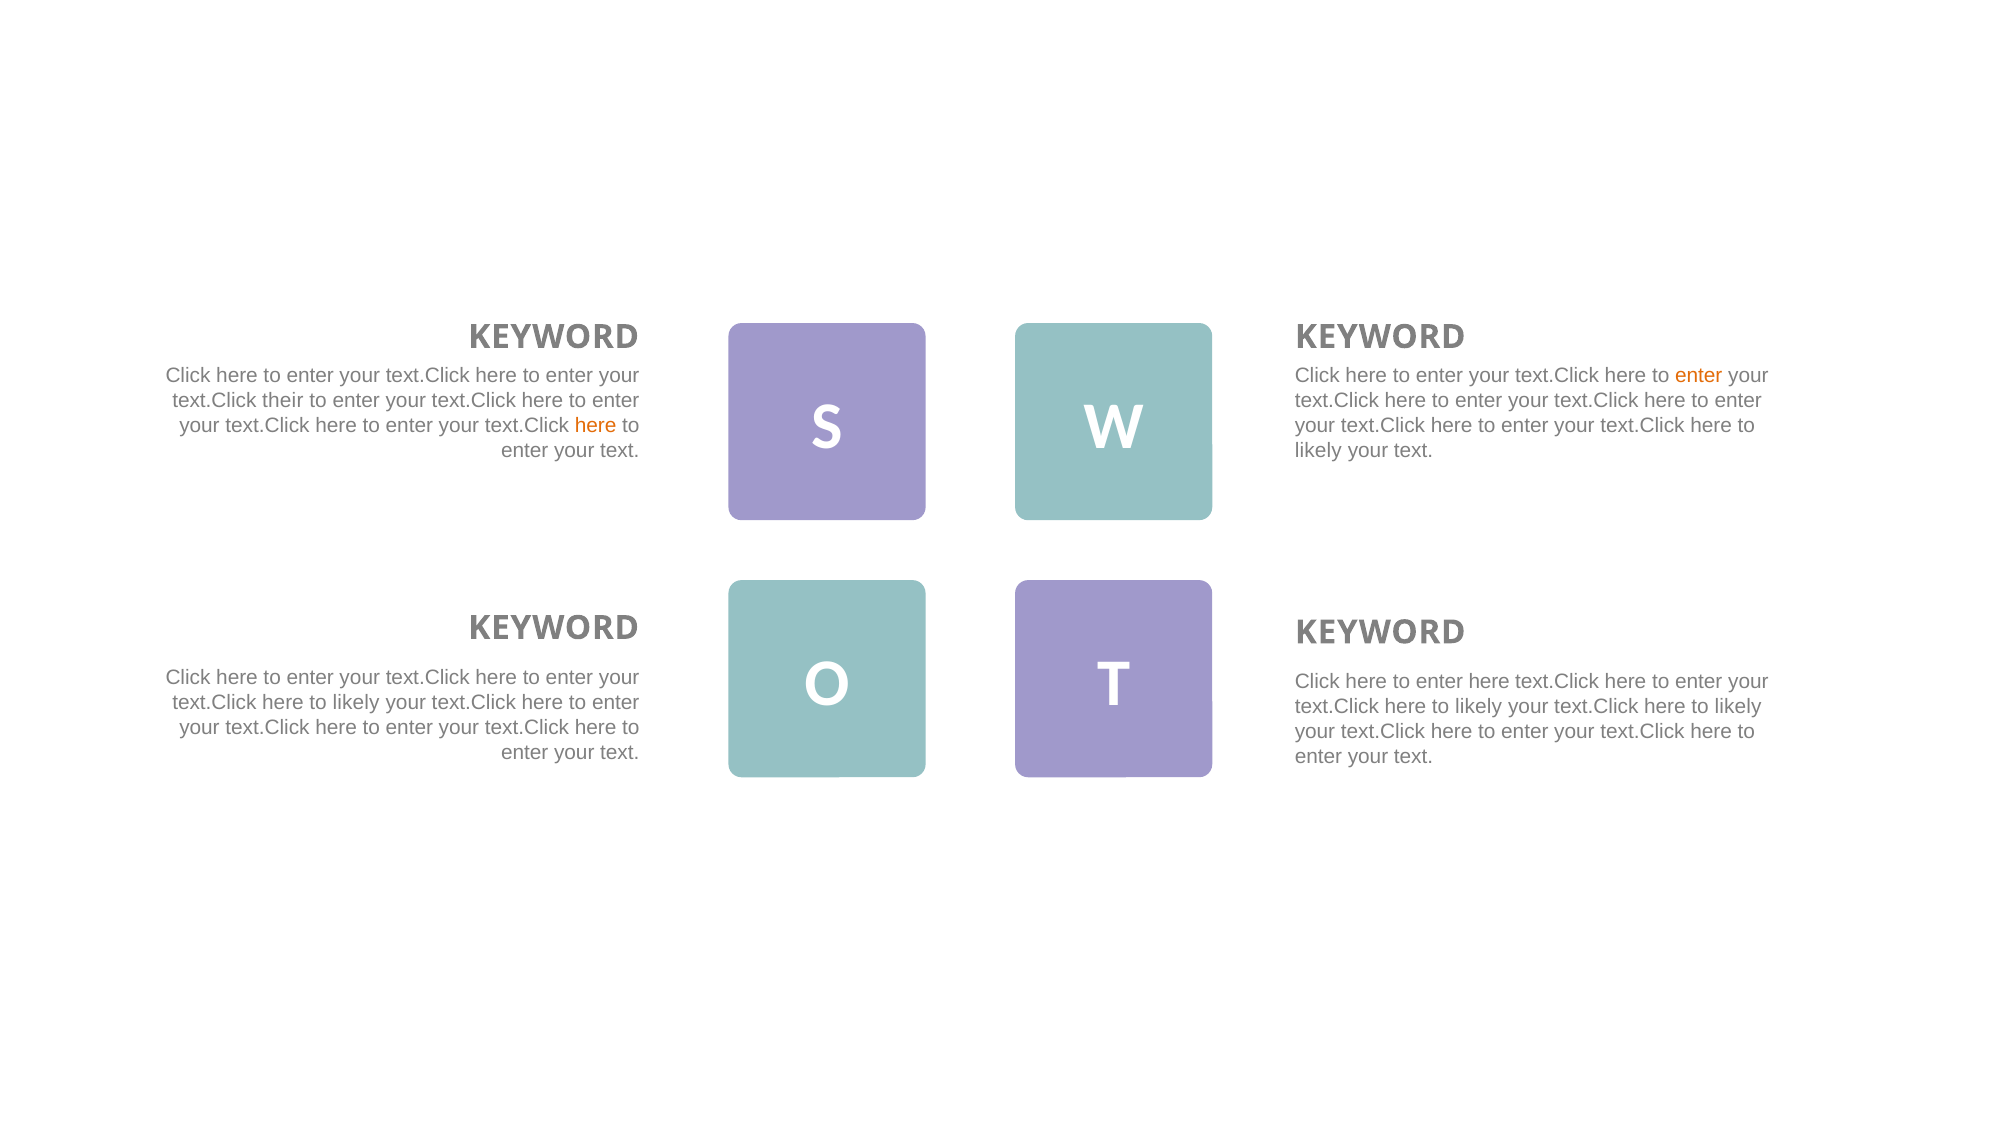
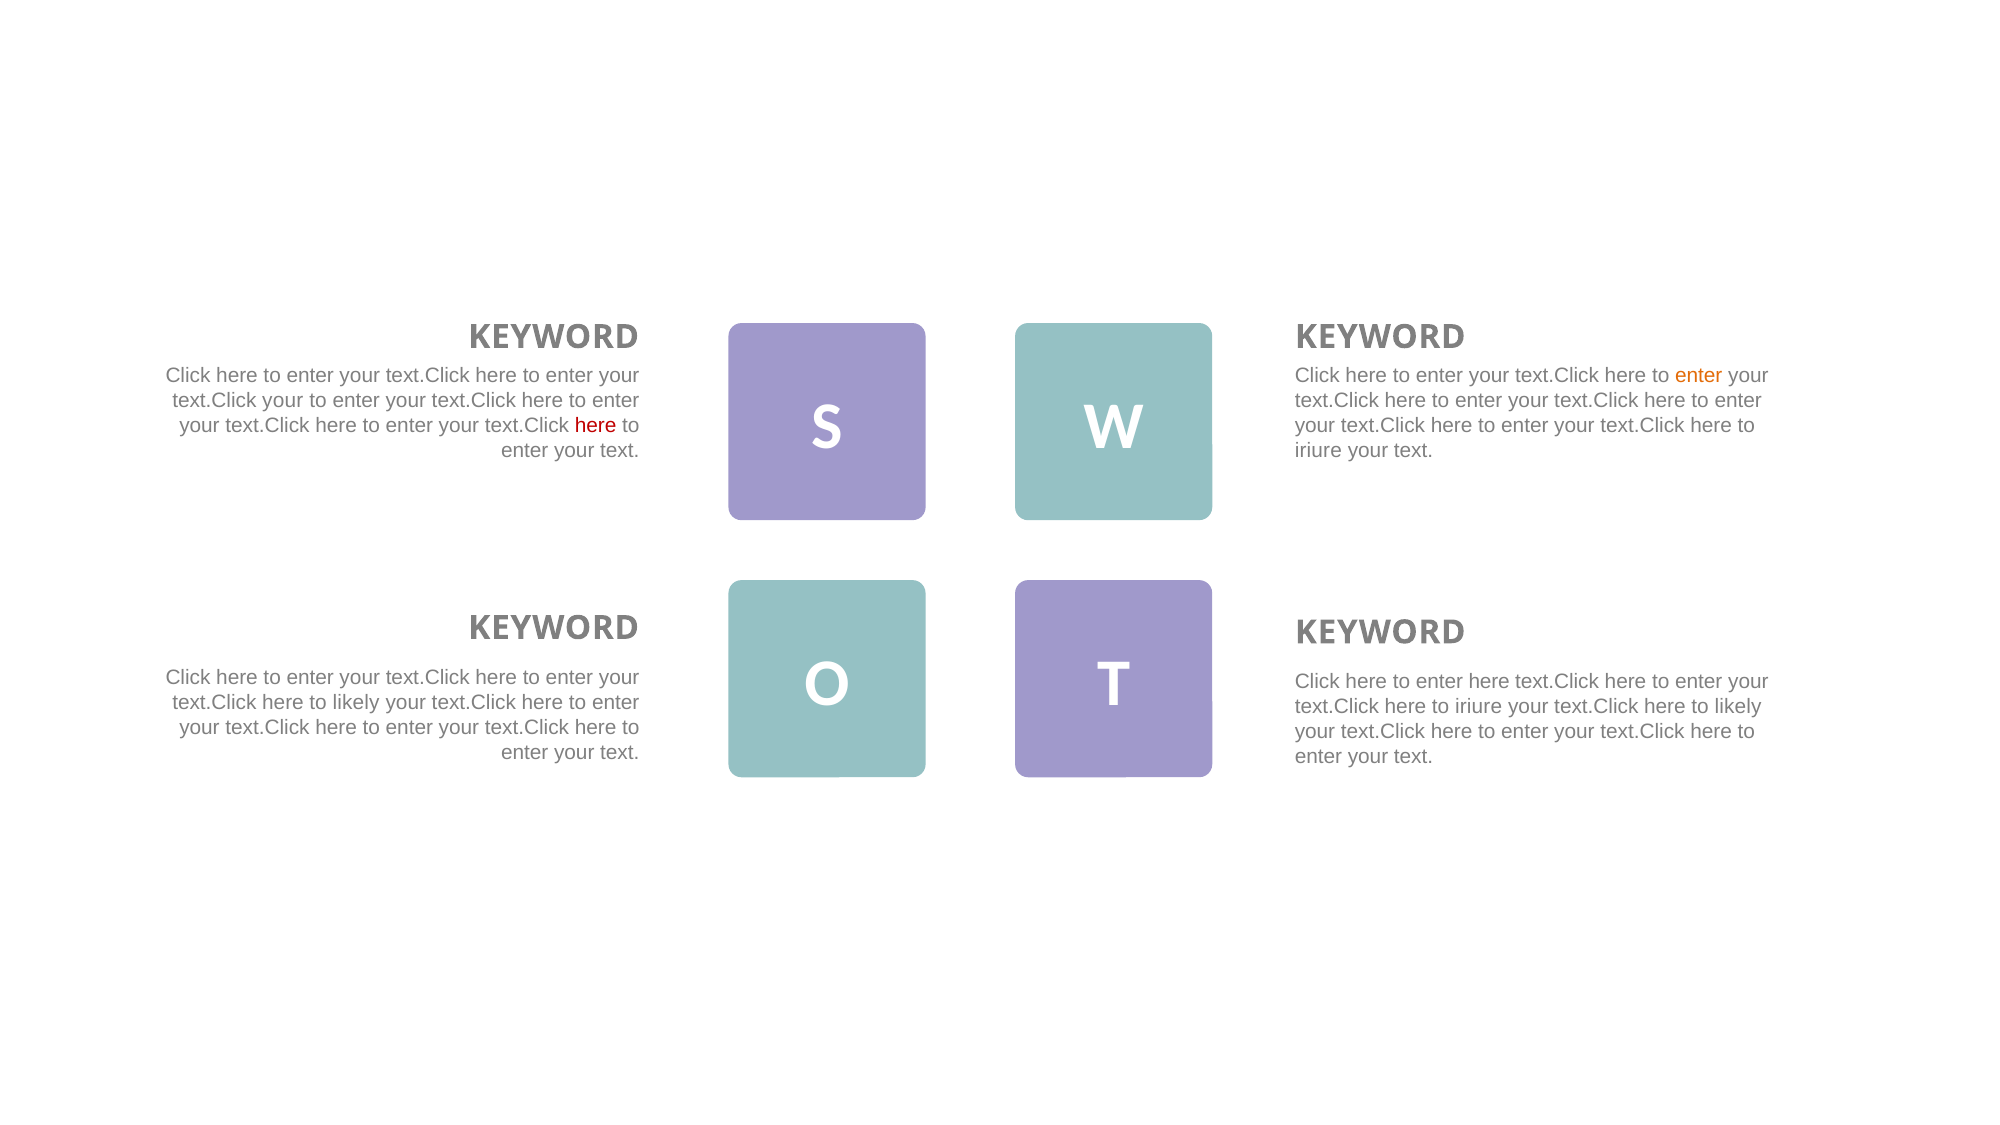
text.Click their: their -> your
here at (596, 425) colour: orange -> red
likely at (1318, 450): likely -> iriure
likely at (1479, 707): likely -> iriure
